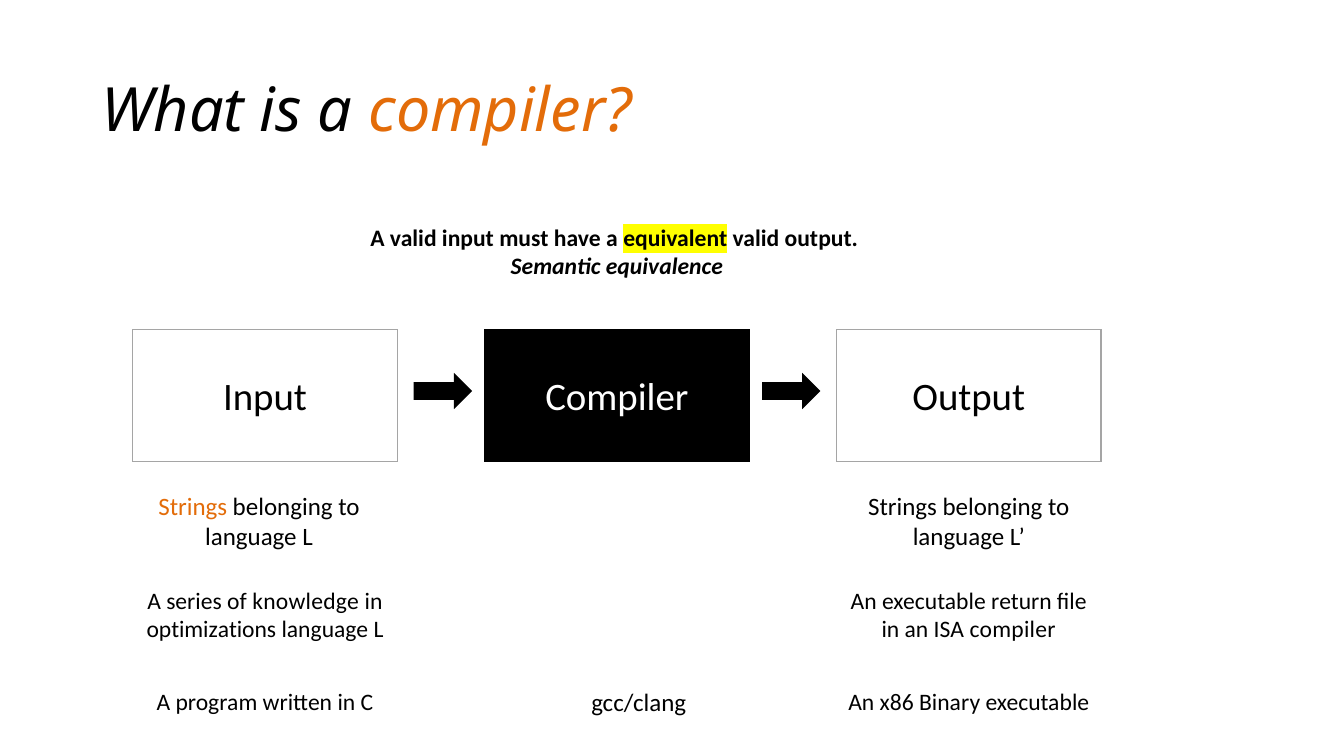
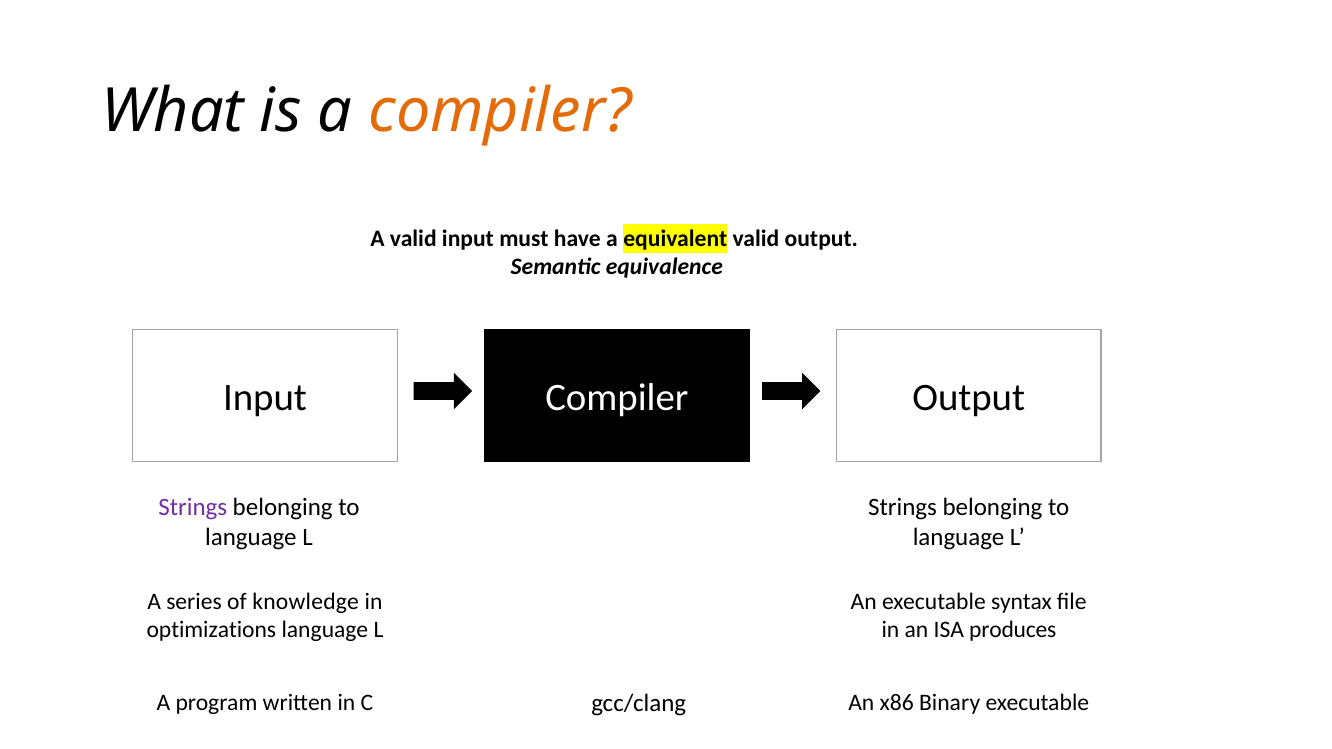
Strings at (193, 508) colour: orange -> purple
return: return -> syntax
ISA compiler: compiler -> produces
